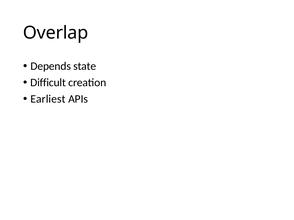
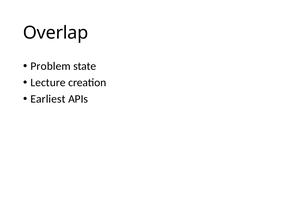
Depends: Depends -> Problem
Difficult: Difficult -> Lecture
